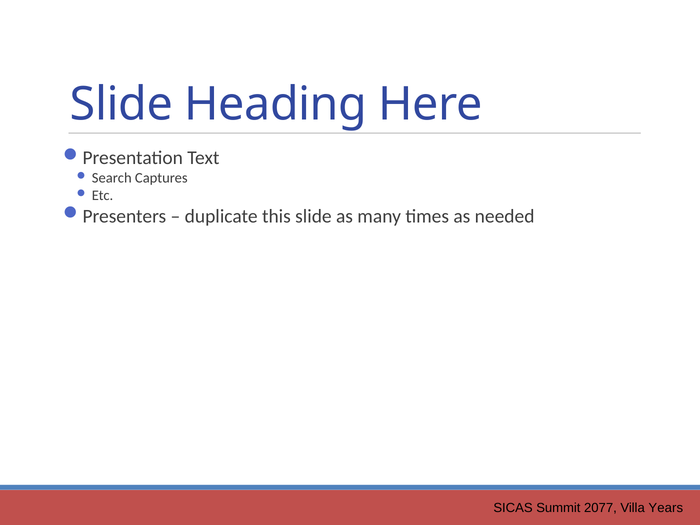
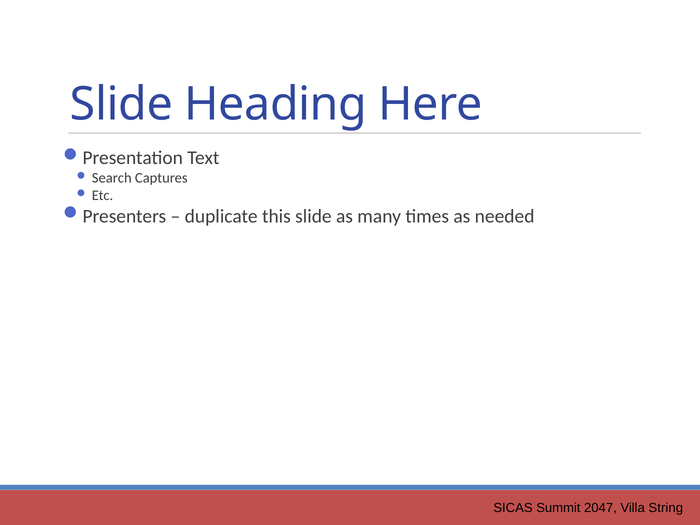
2077: 2077 -> 2047
Years: Years -> String
